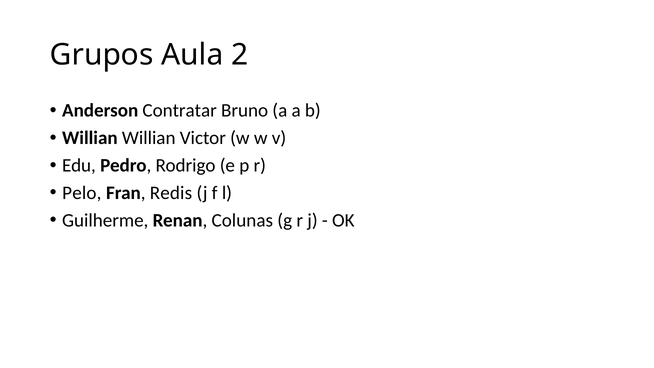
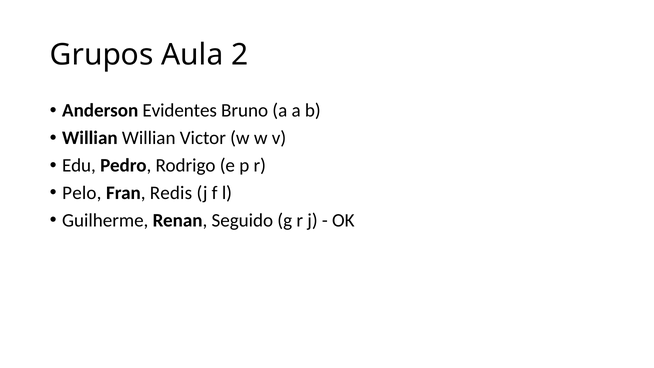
Contratar: Contratar -> Evidentes
Colunas: Colunas -> Seguido
